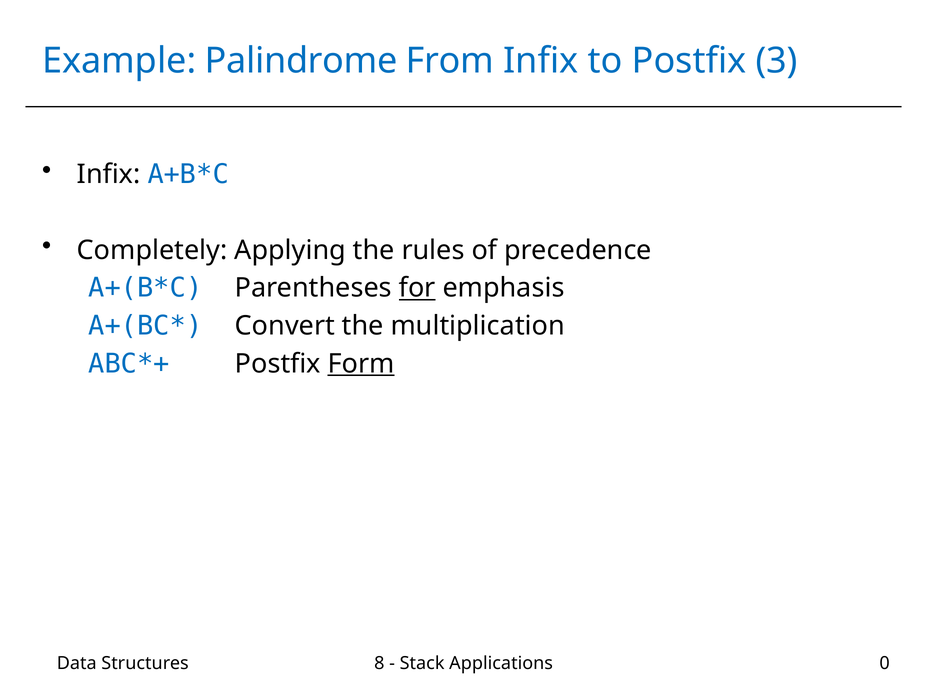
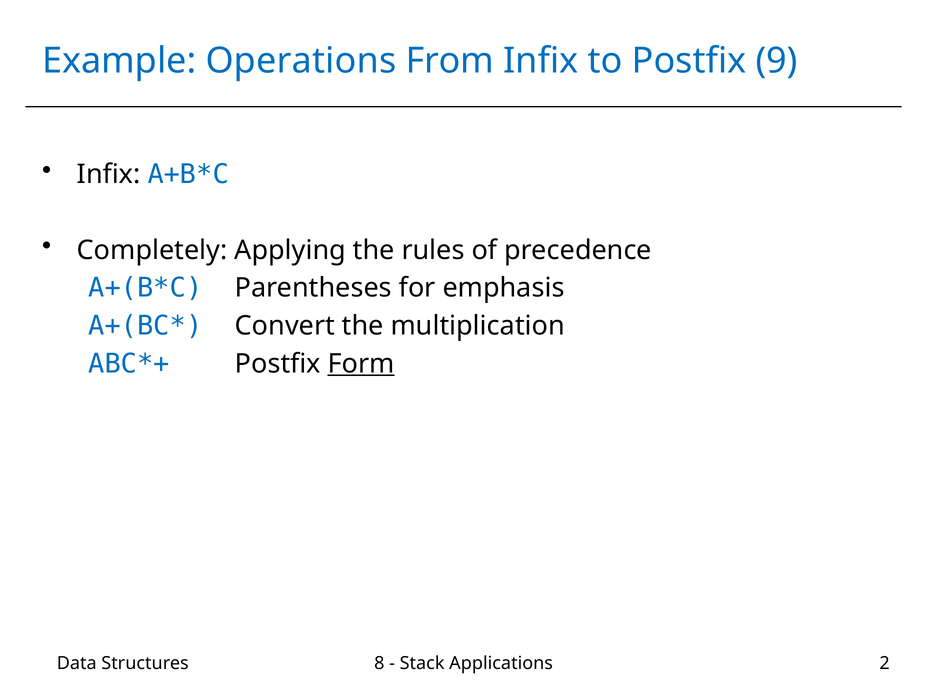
Palindrome: Palindrome -> Operations
3: 3 -> 9
for underline: present -> none
0: 0 -> 2
